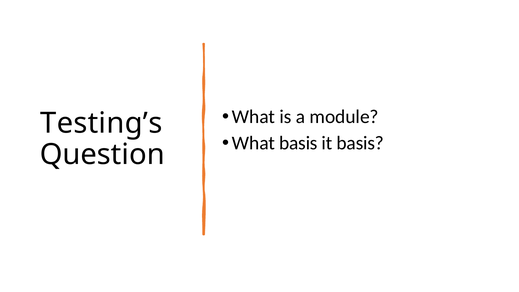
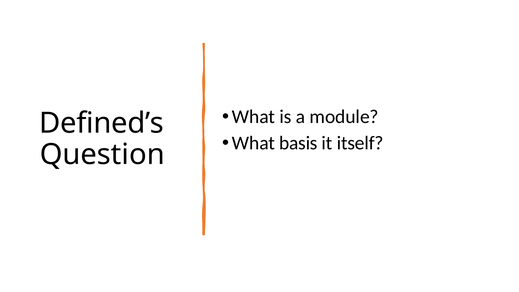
Testing’s: Testing’s -> Defined’s
it basis: basis -> itself
